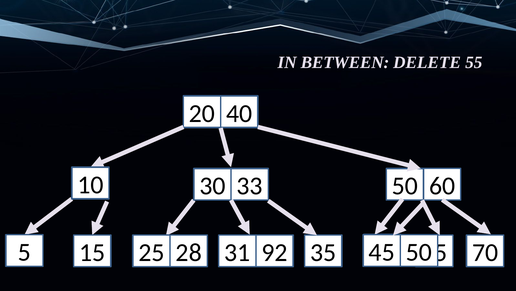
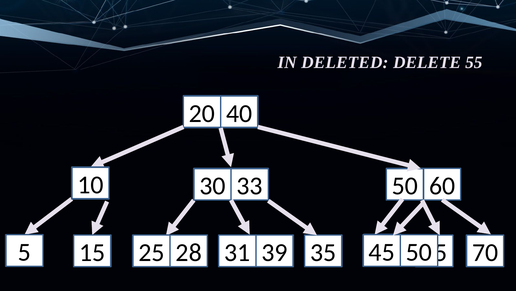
BETWEEN: BETWEEN -> DELETED
92: 92 -> 39
